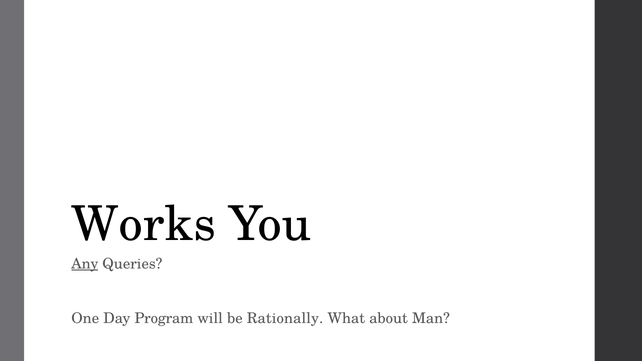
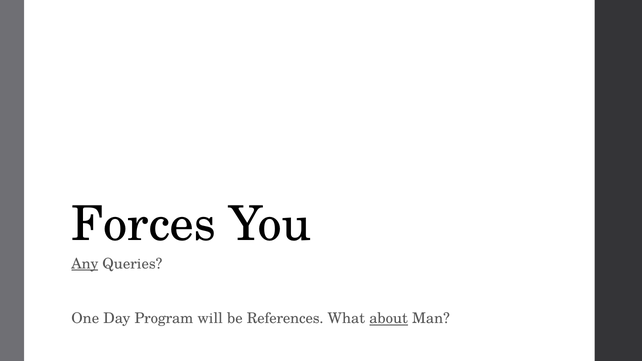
Works: Works -> Forces
Rationally: Rationally -> References
about underline: none -> present
